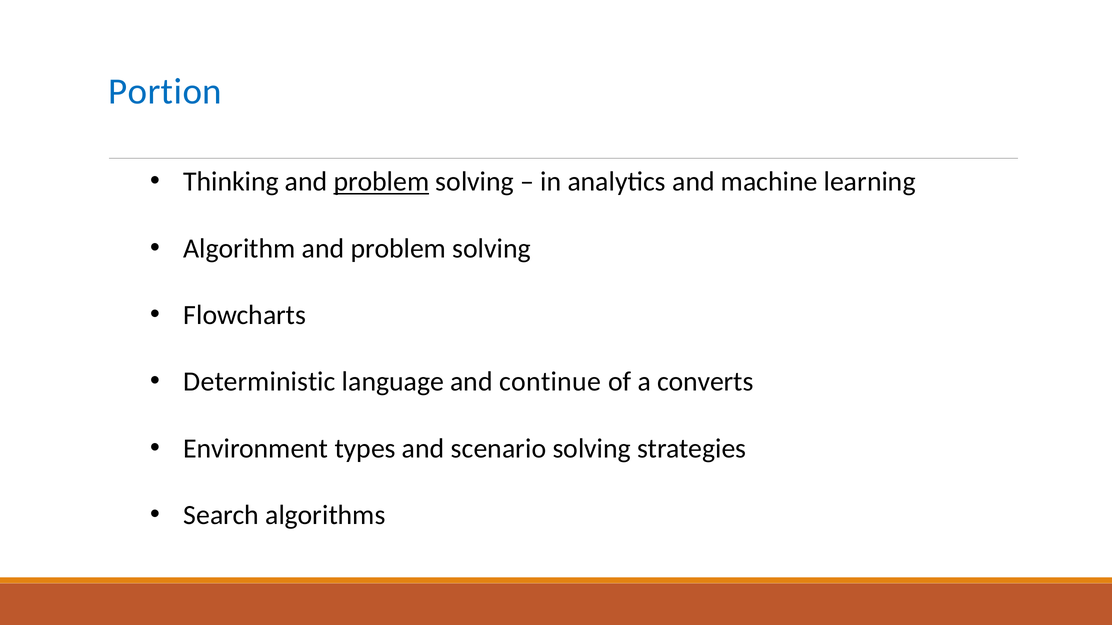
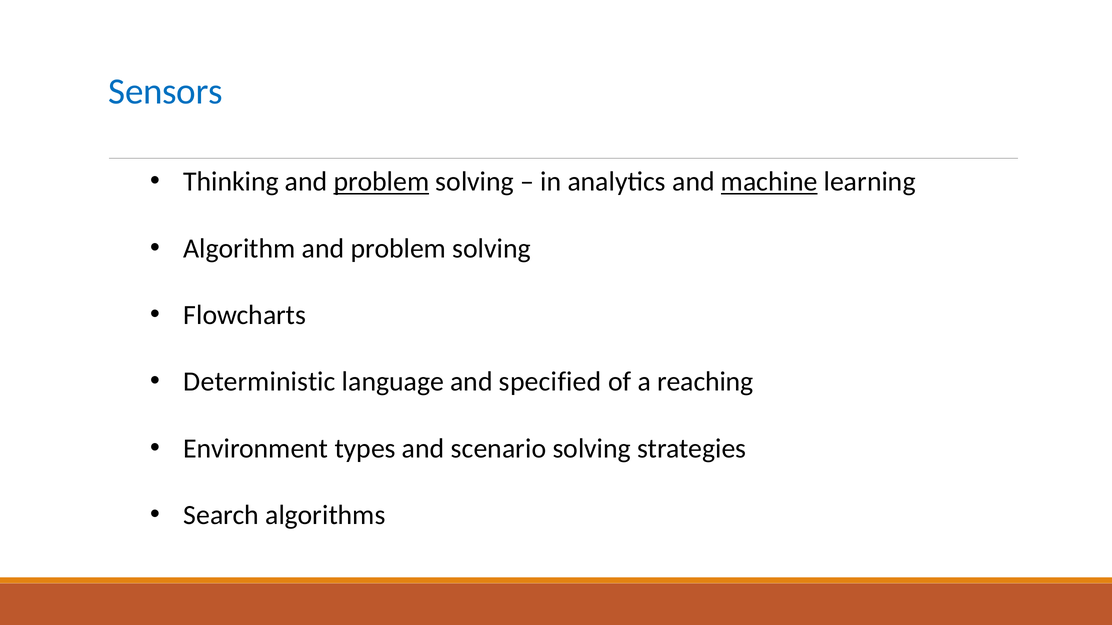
Portion: Portion -> Sensors
machine underline: none -> present
continue: continue -> specified
converts: converts -> reaching
